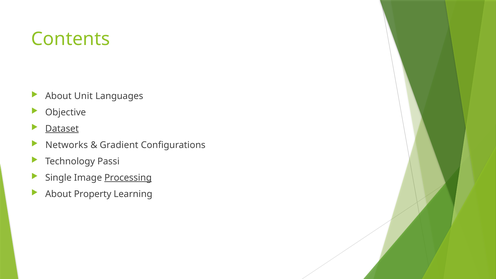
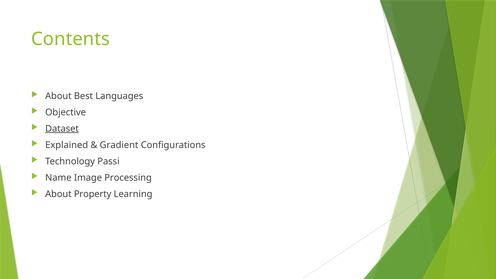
Unit: Unit -> Best
Networks: Networks -> Explained
Single: Single -> Name
Processing underline: present -> none
